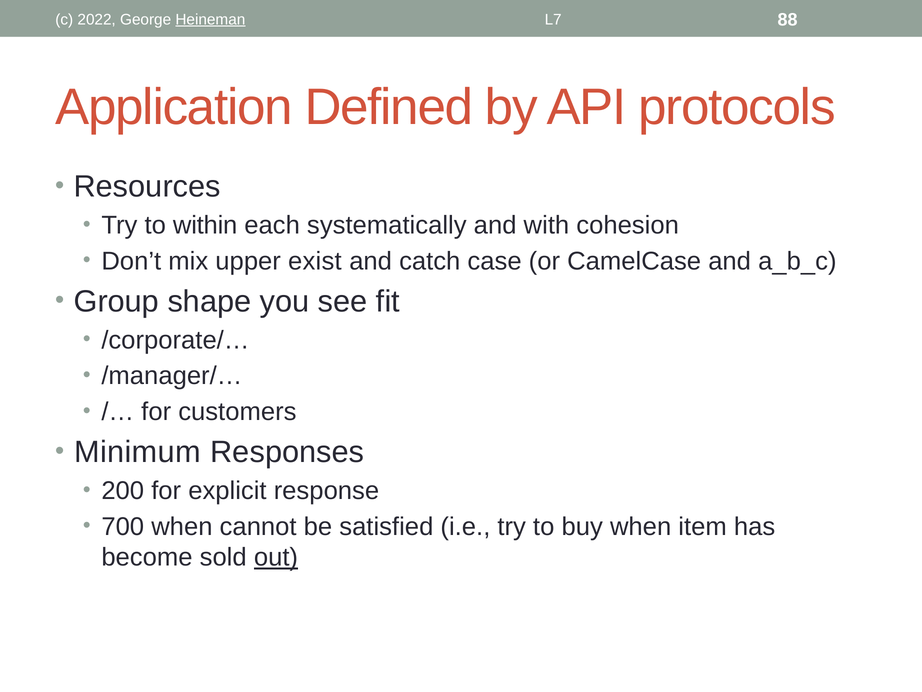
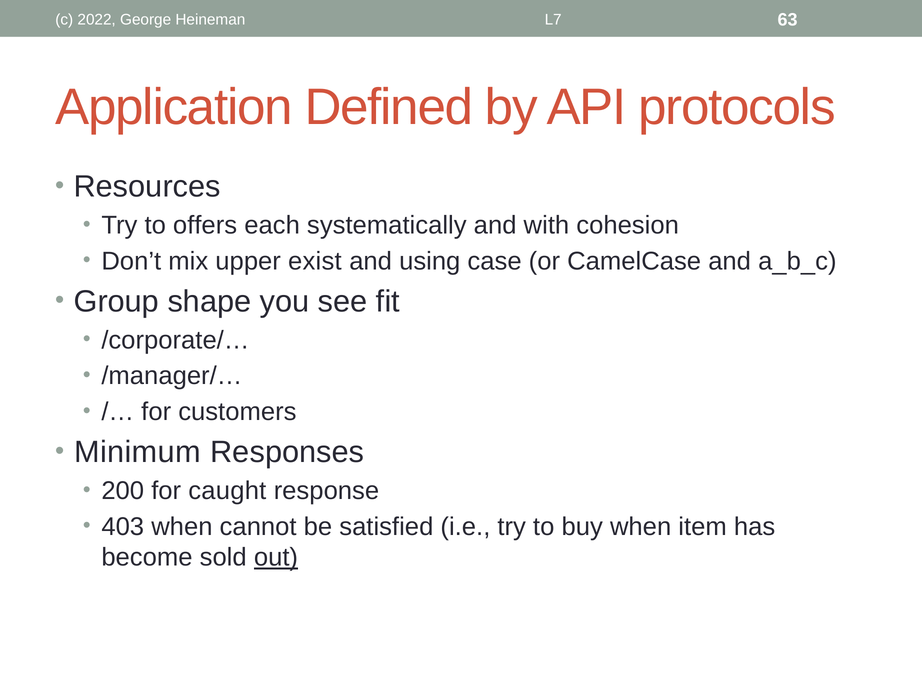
Heineman underline: present -> none
88: 88 -> 63
within: within -> offers
catch: catch -> using
explicit: explicit -> caught
700: 700 -> 403
